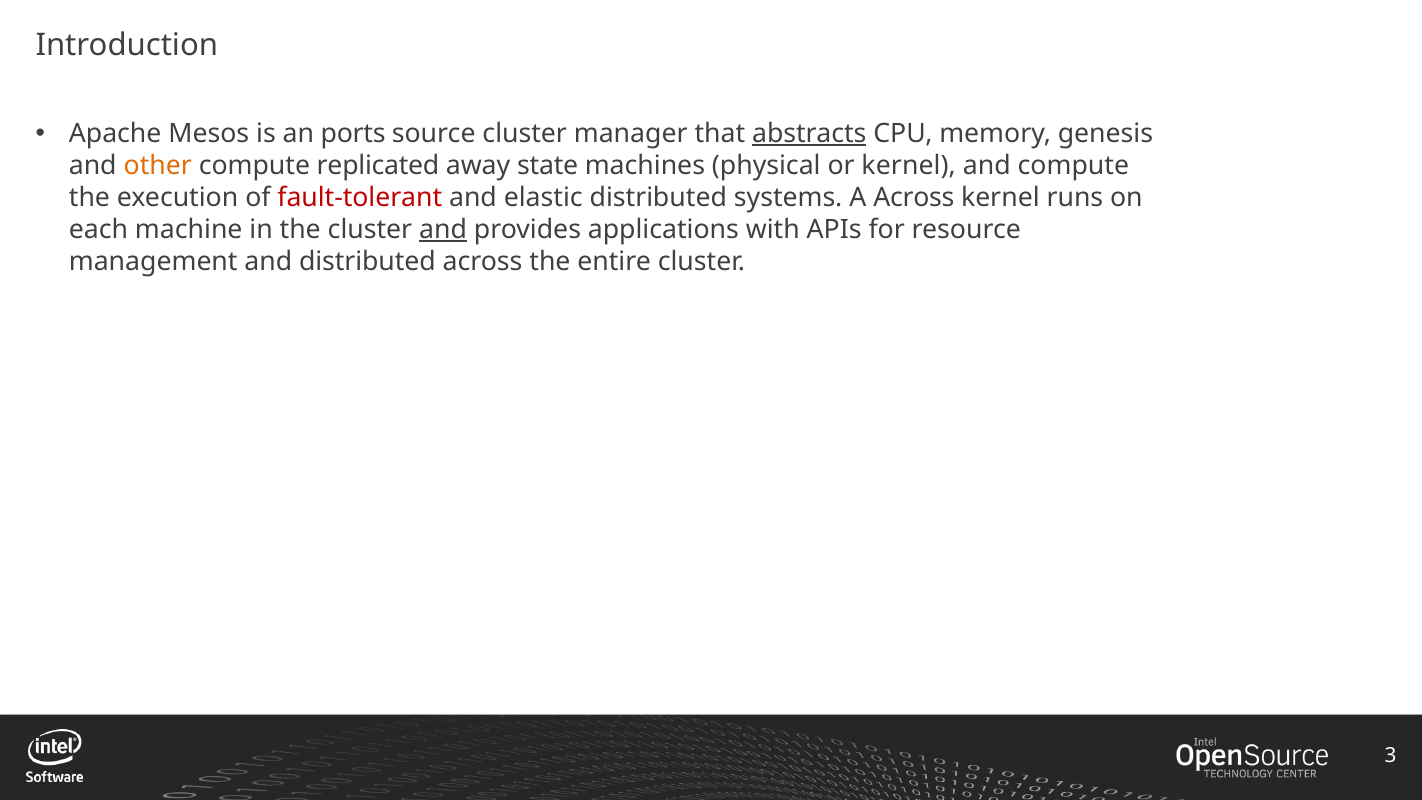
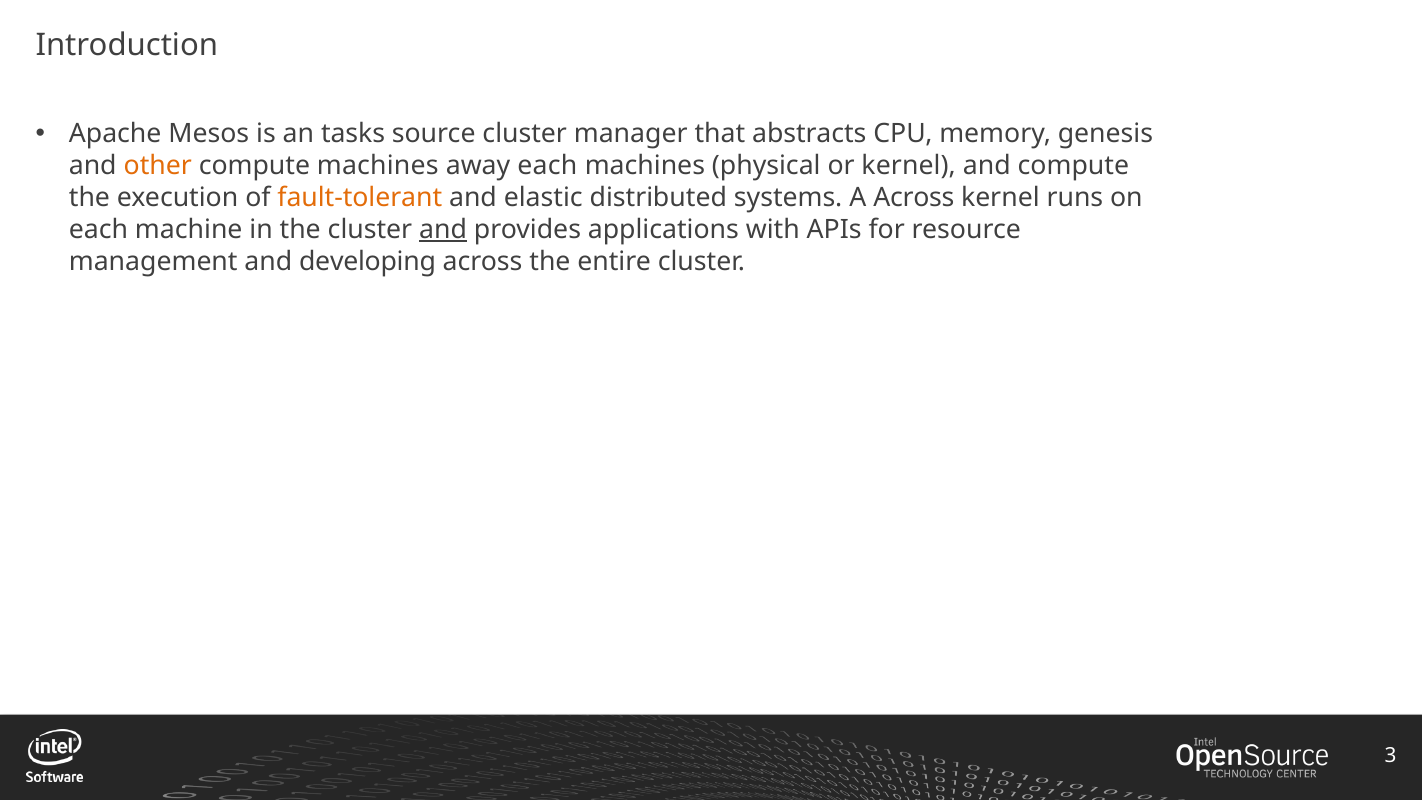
ports: ports -> tasks
abstracts underline: present -> none
compute replicated: replicated -> machines
away state: state -> each
fault-tolerant colour: red -> orange
and distributed: distributed -> developing
